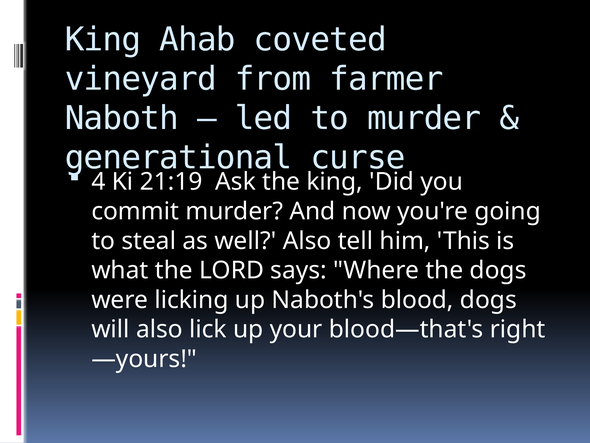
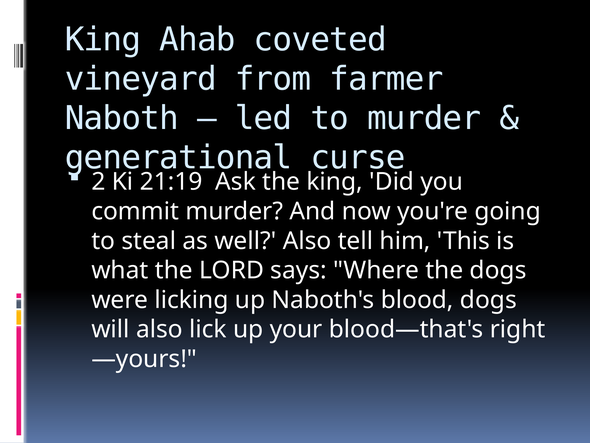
4: 4 -> 2
